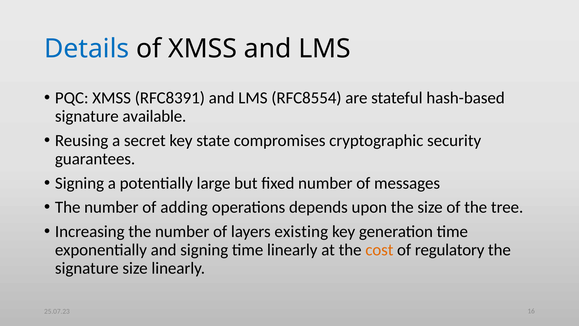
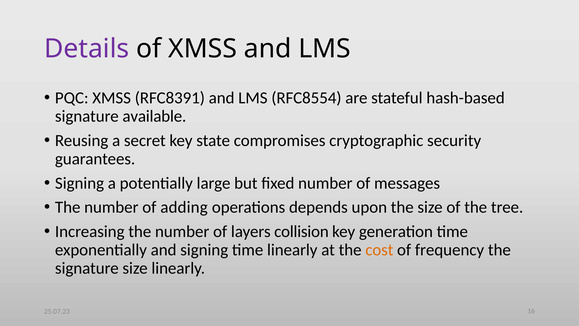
Details colour: blue -> purple
existing: existing -> collision
regulatory: regulatory -> frequency
